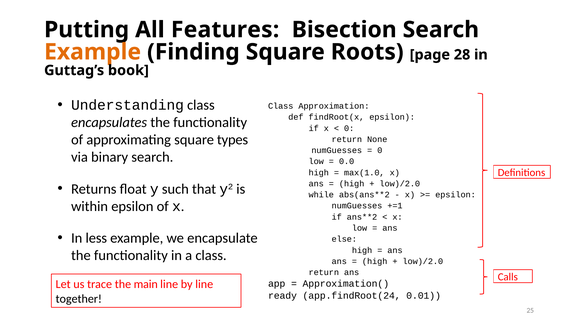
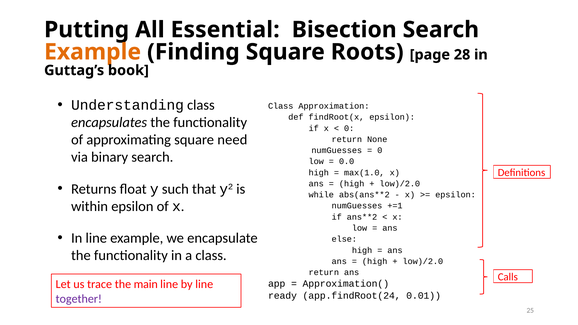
Features: Features -> Essential
types: types -> need
In less: less -> line
together colour: black -> purple
